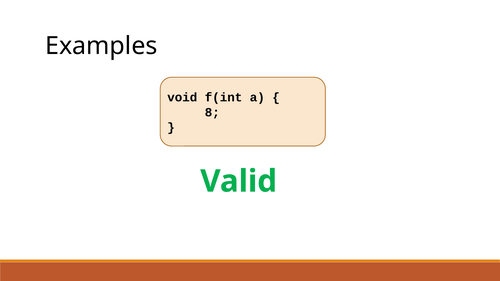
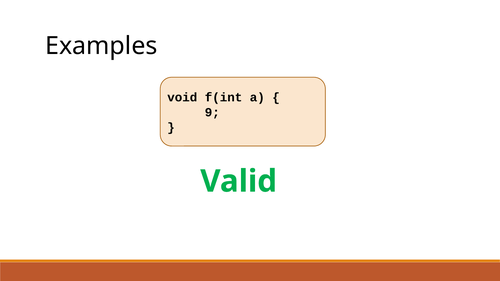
8: 8 -> 9
